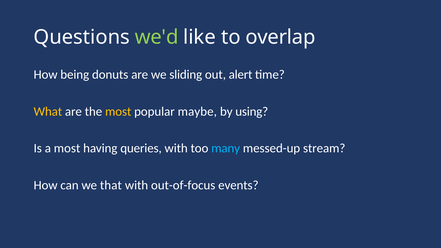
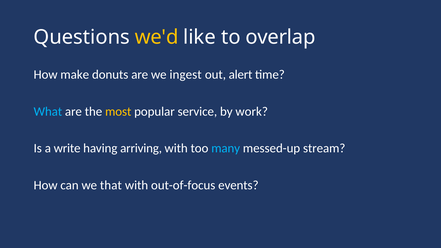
we'd colour: light green -> yellow
being: being -> make
sliding: sliding -> ingest
What colour: yellow -> light blue
maybe: maybe -> service
using: using -> work
a most: most -> write
queries: queries -> arriving
